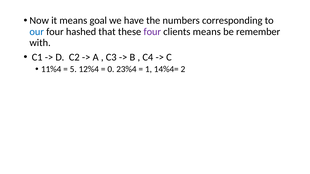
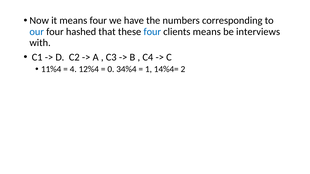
means goal: goal -> four
four at (152, 32) colour: purple -> blue
remember: remember -> interviews
5: 5 -> 4
23%4: 23%4 -> 34%4
